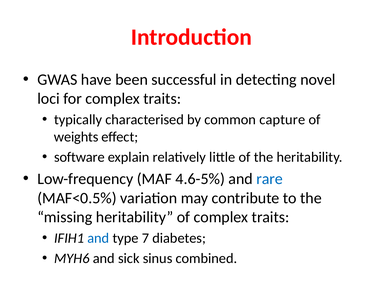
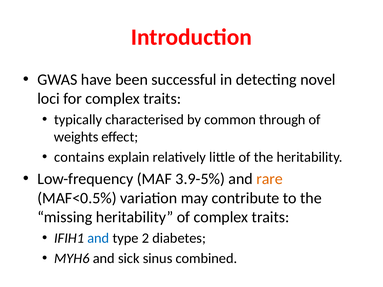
capture: capture -> through
software: software -> contains
4.6-5%: 4.6-5% -> 3.9-5%
rare colour: blue -> orange
7: 7 -> 2
